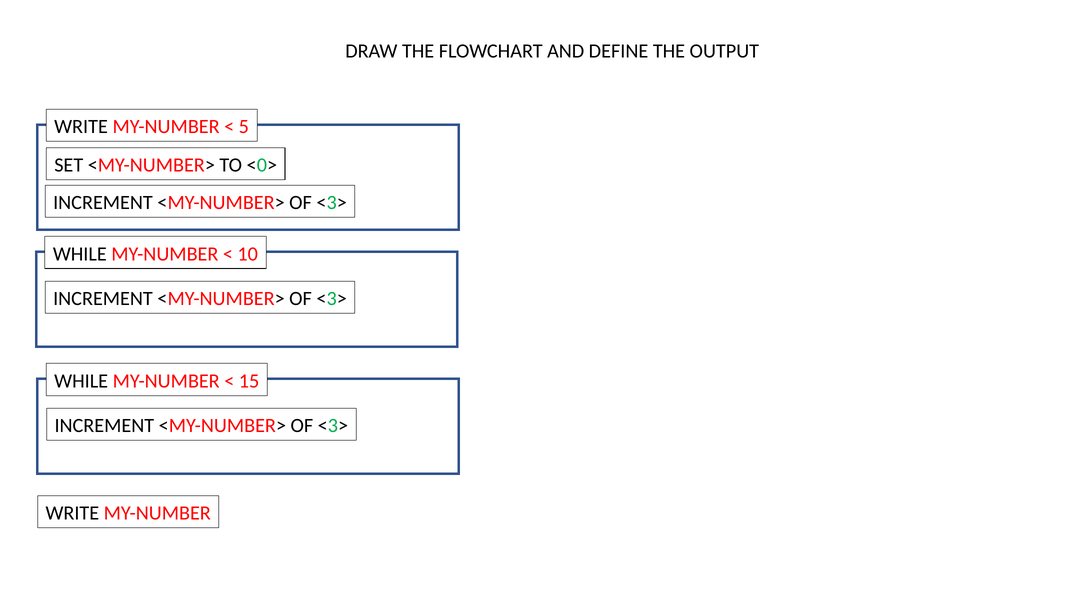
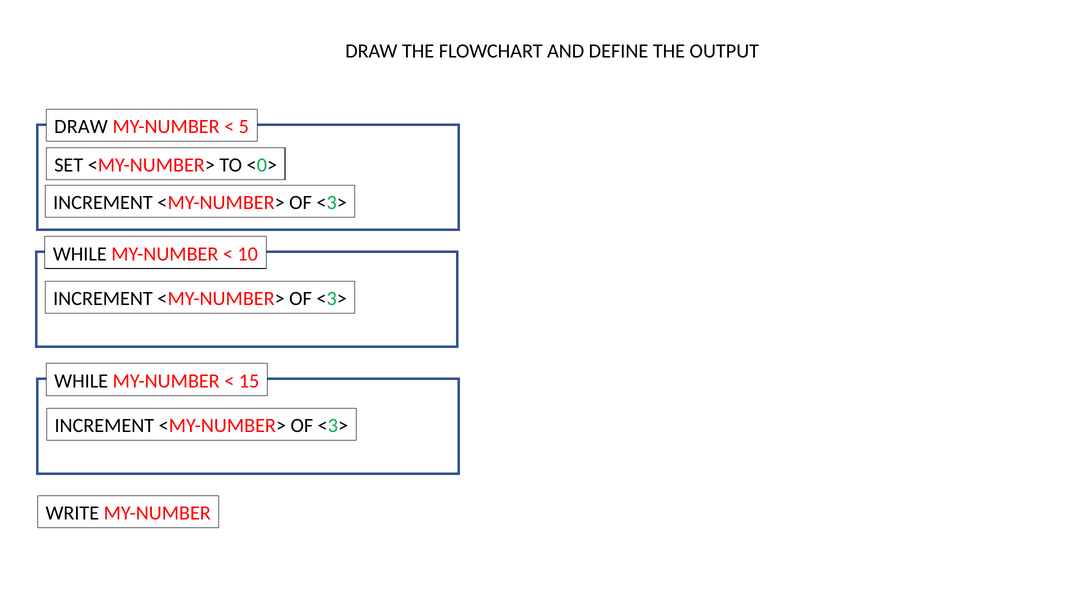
WRITE at (81, 127): WRITE -> DRAW
